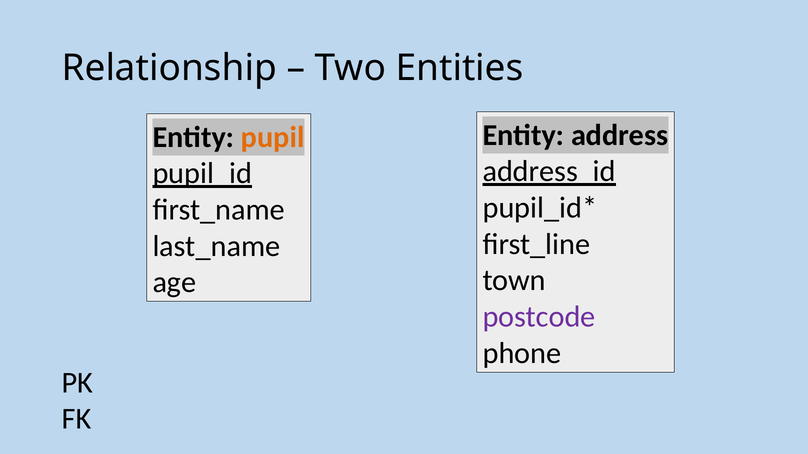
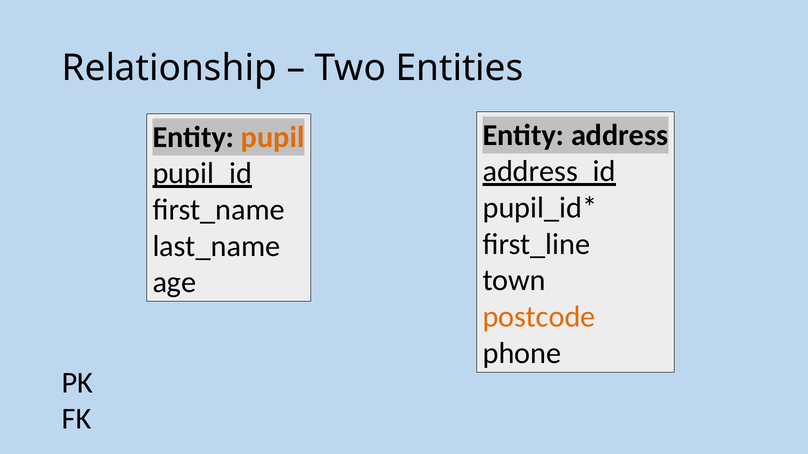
postcode colour: purple -> orange
